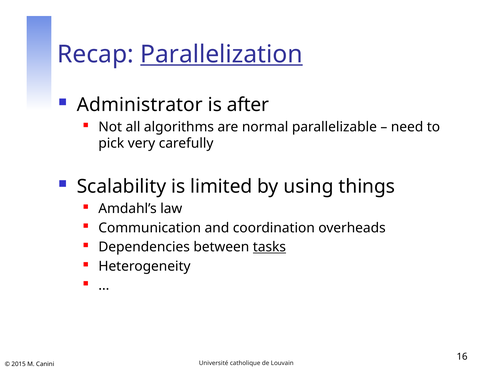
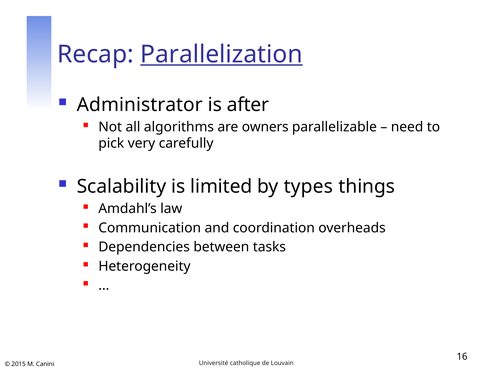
normal: normal -> owners
using: using -> types
tasks underline: present -> none
